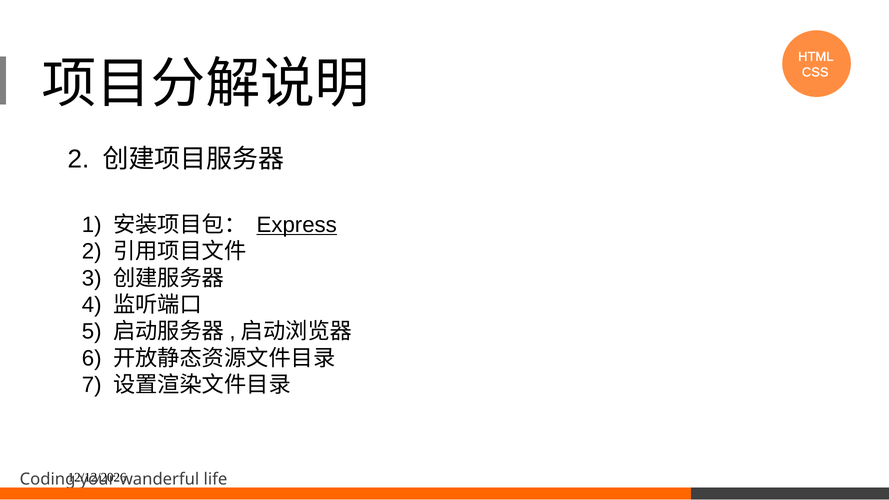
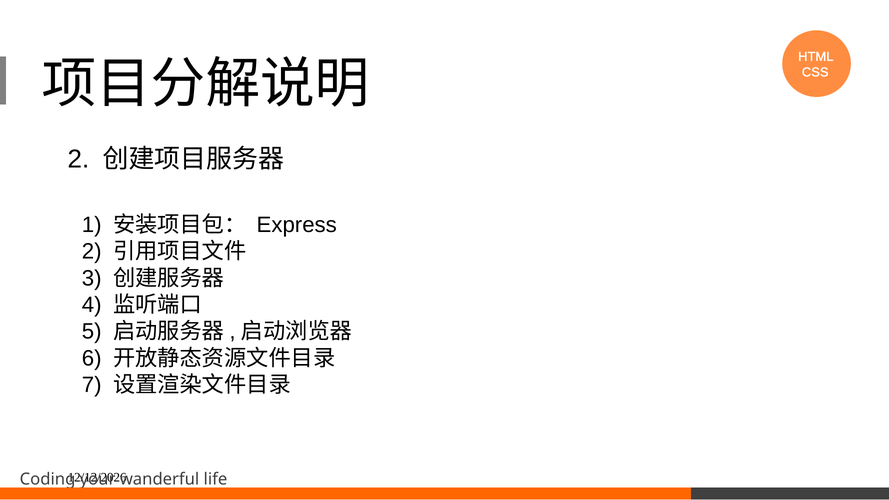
Express underline: present -> none
